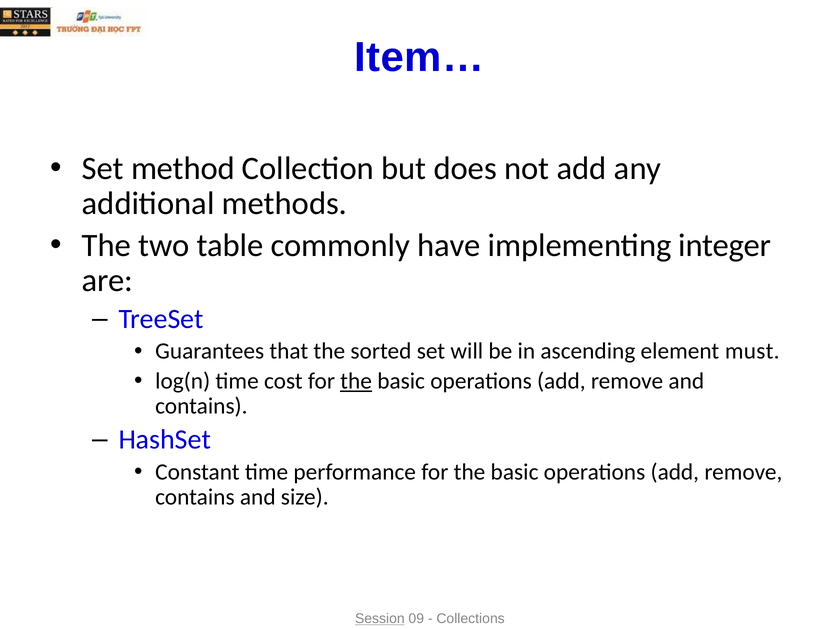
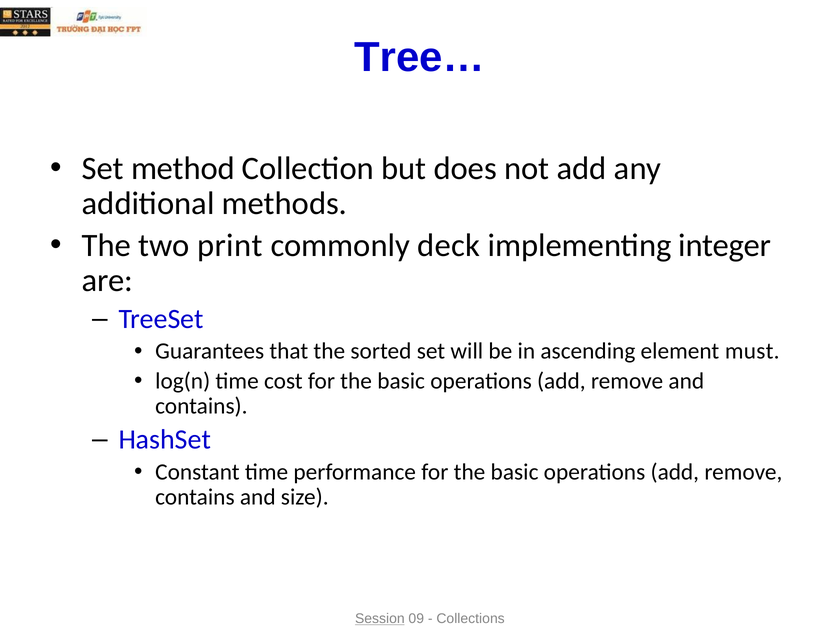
Item…: Item… -> Tree…
table: table -> print
have: have -> deck
the at (356, 381) underline: present -> none
